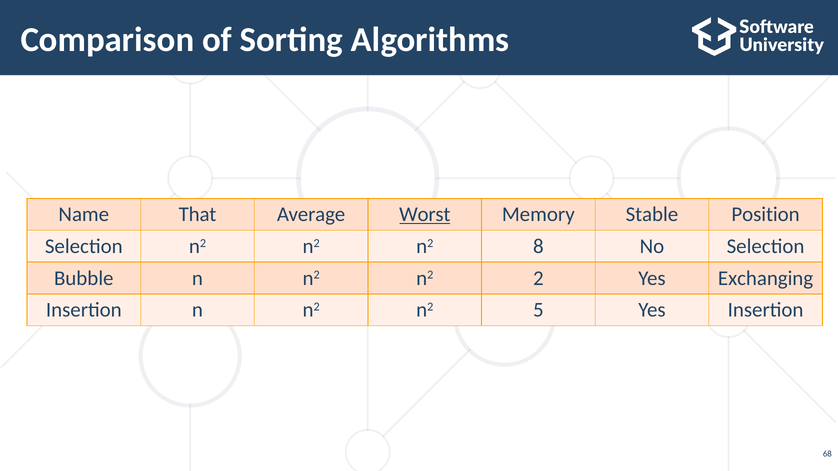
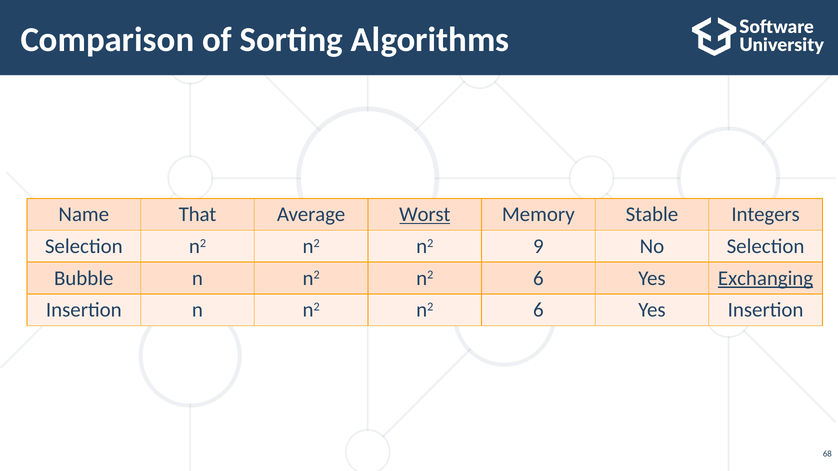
Position: Position -> Integers
8: 8 -> 9
2 at (538, 278): 2 -> 6
Exchanging underline: none -> present
5 at (538, 310): 5 -> 6
